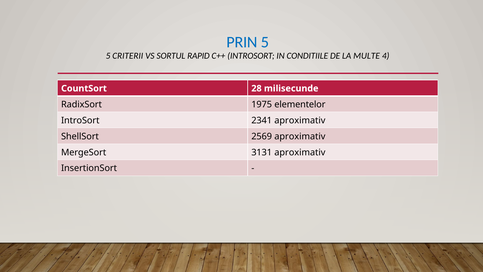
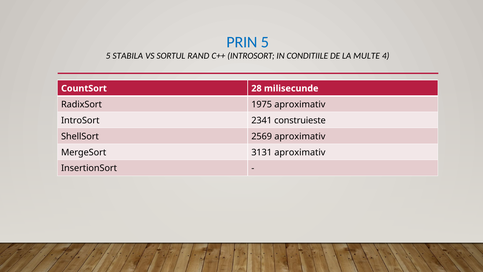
CRITERII: CRITERII -> STABILA
RAPID: RAPID -> RAND
1975 elementelor: elementelor -> aproximativ
2341 aproximativ: aproximativ -> construieste
